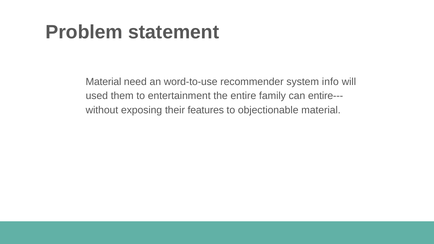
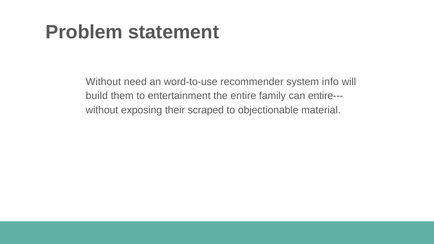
Material at (103, 82): Material -> Without
used: used -> build
features: features -> scraped
